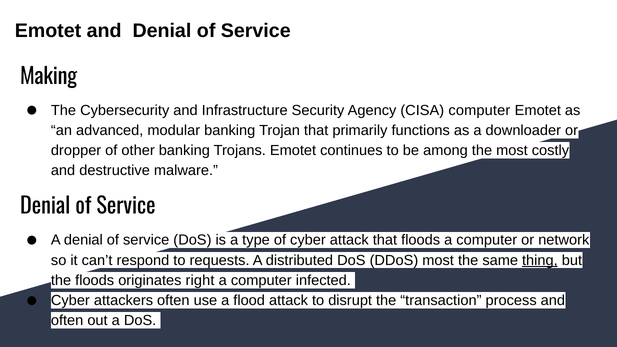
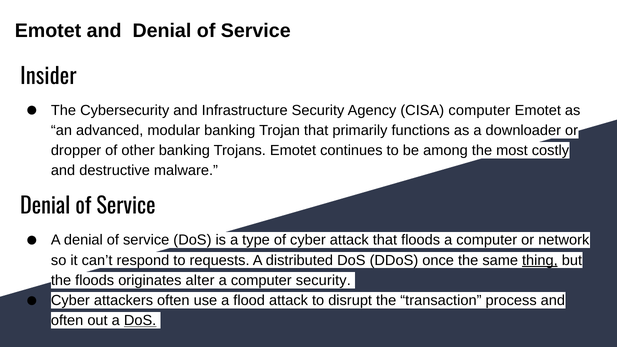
Making: Making -> Insider
DDoS most: most -> once
right: right -> alter
computer infected: infected -> security
DoS at (140, 321) underline: none -> present
